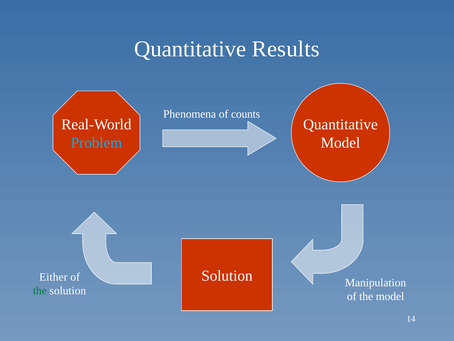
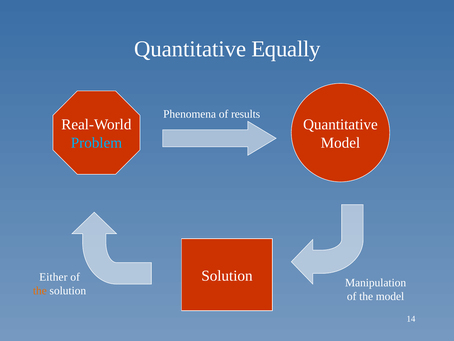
Results: Results -> Equally
counts: counts -> results
the at (40, 290) colour: green -> orange
